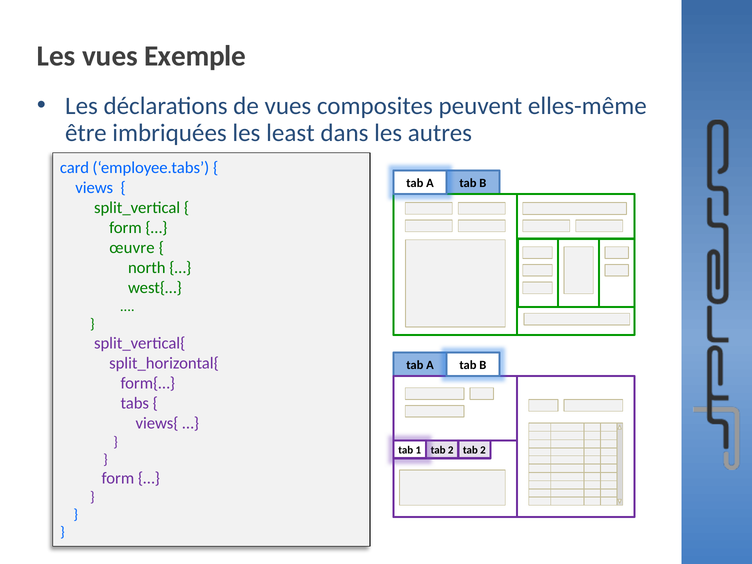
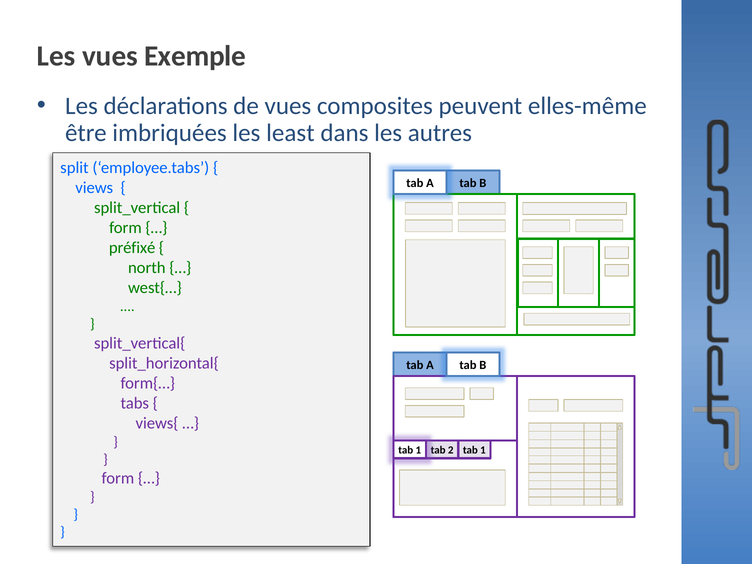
card: card -> split
œuvre: œuvre -> préfixé
1 tab 2: 2 -> 1
